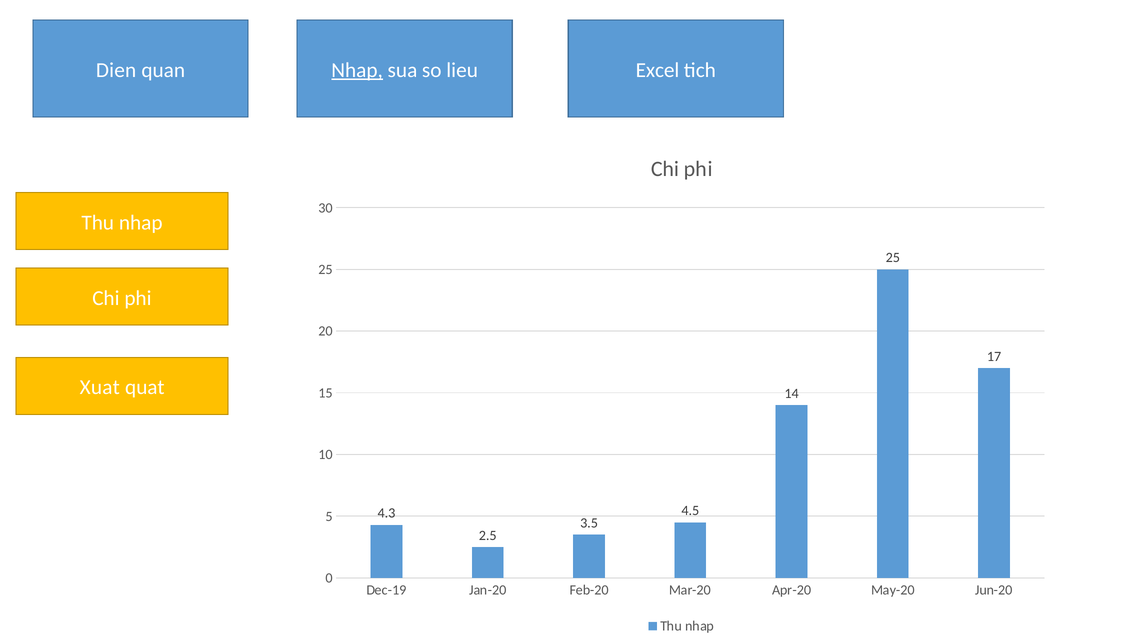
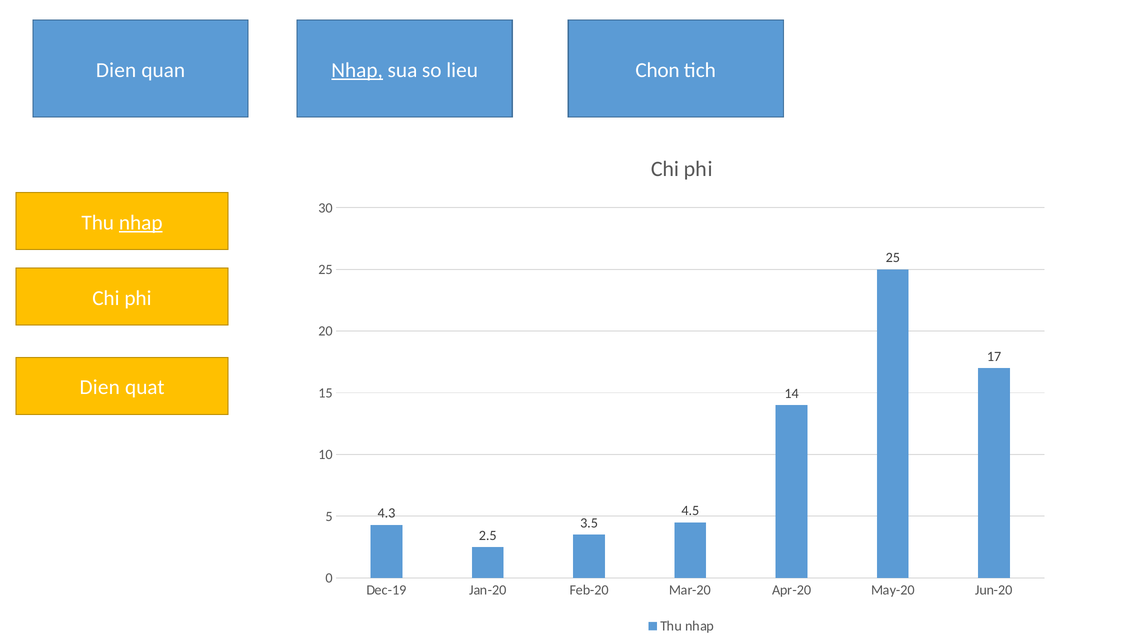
Excel: Excel -> Chon
nhap at (141, 223) underline: none -> present
Xuat at (100, 388): Xuat -> Dien
